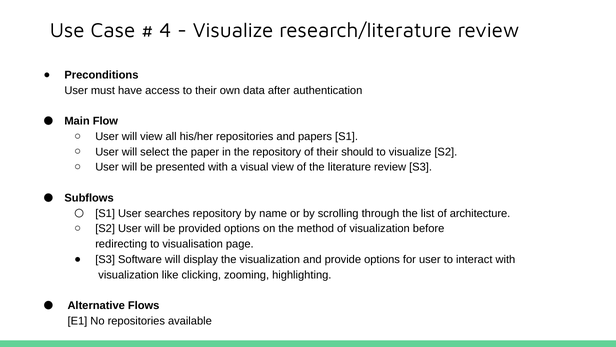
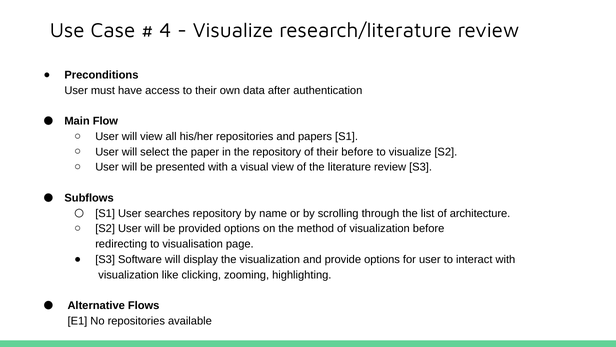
their should: should -> before
